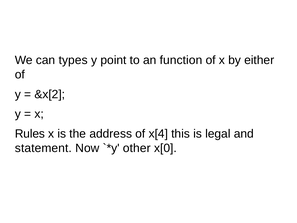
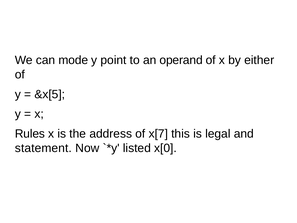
types: types -> mode
function: function -> operand
&x[2: &x[2 -> &x[5
x[4: x[4 -> x[7
other: other -> listed
